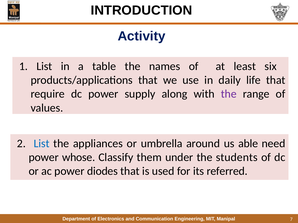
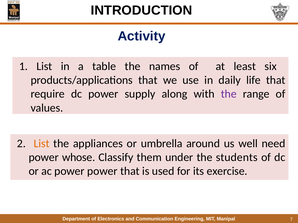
List at (42, 144) colour: blue -> orange
able: able -> well
power diodes: diodes -> power
referred: referred -> exercise
